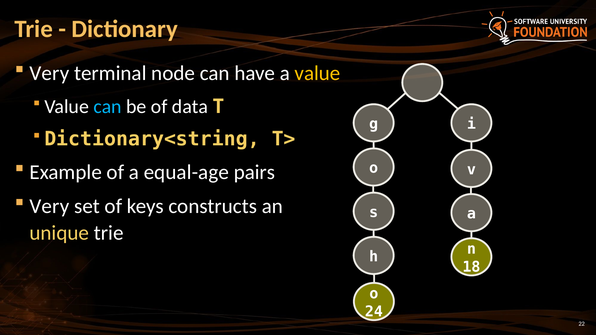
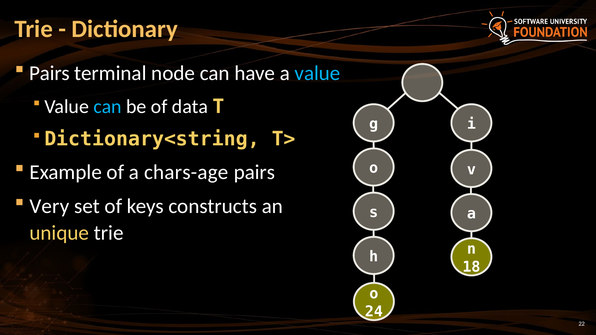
Very at (49, 73): Very -> Pairs
value at (318, 73) colour: yellow -> light blue
equal-age: equal-age -> chars-age
